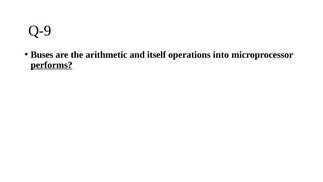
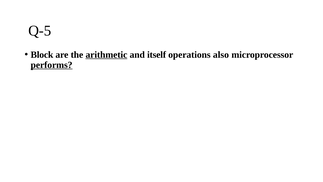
Q-9: Q-9 -> Q-5
Buses: Buses -> Block
arithmetic underline: none -> present
into: into -> also
